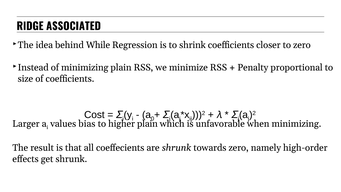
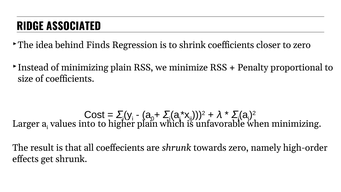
While: While -> Finds
bias: bias -> into
